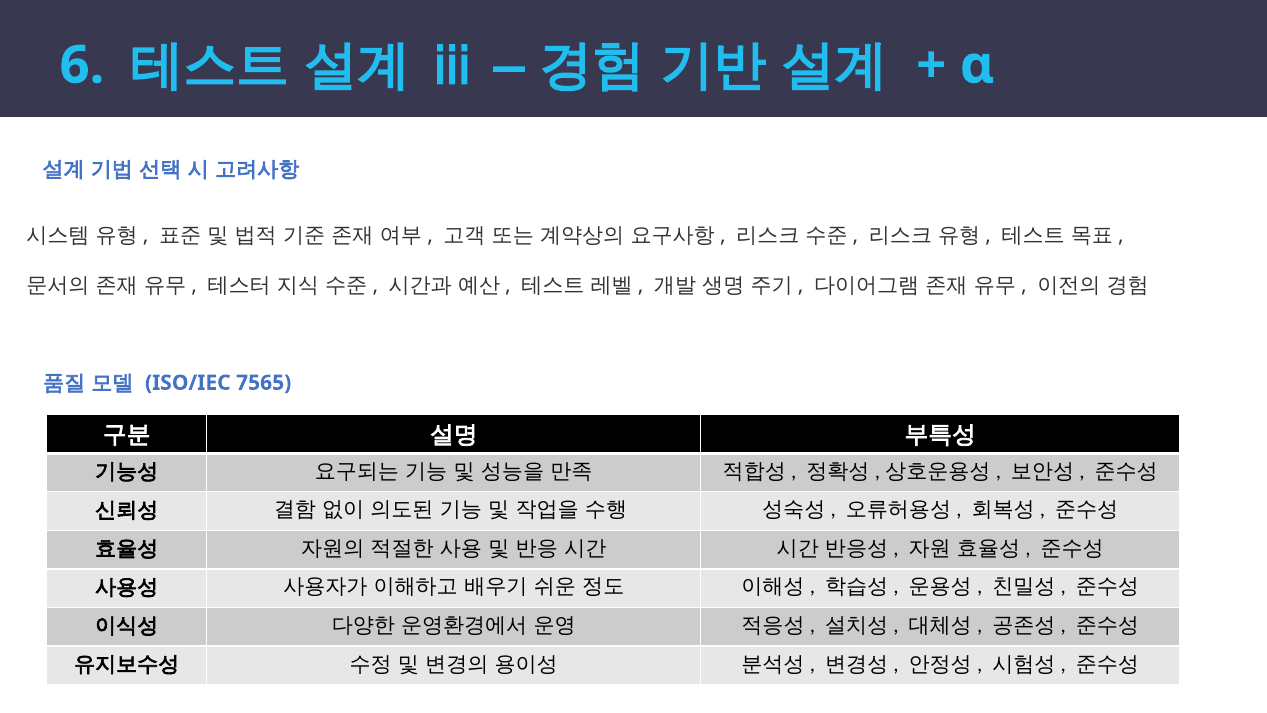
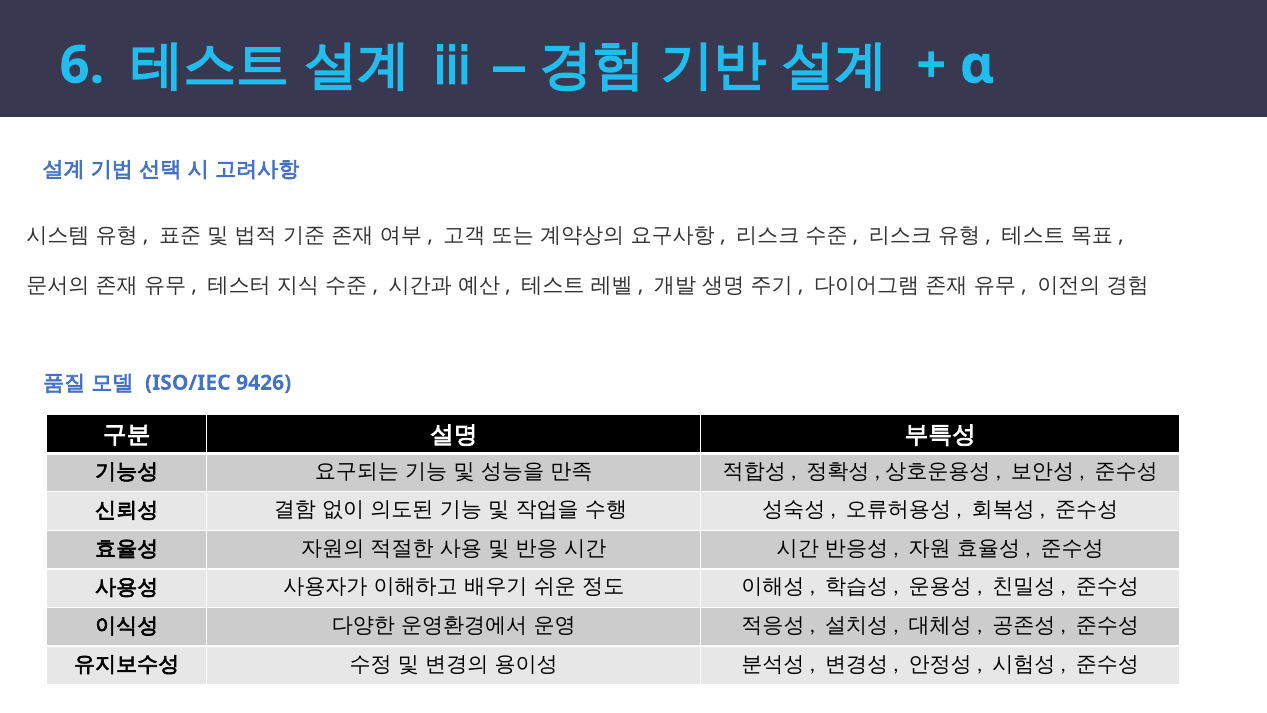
7565: 7565 -> 9426
